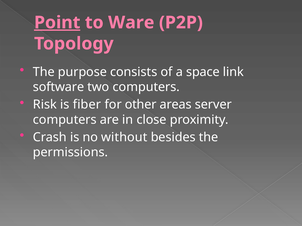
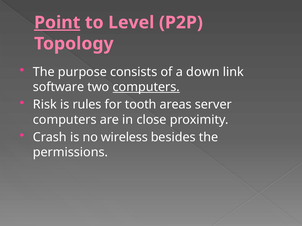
Ware: Ware -> Level
space: space -> down
computers at (146, 87) underline: none -> present
fiber: fiber -> rules
other: other -> tooth
without: without -> wireless
